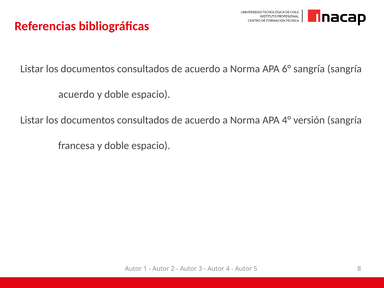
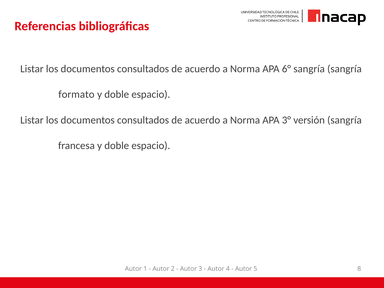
acuerdo at (76, 94): acuerdo -> formato
4°: 4° -> 3°
